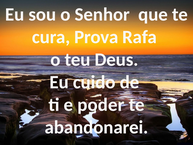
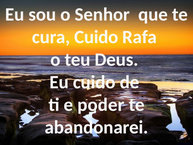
cura Prova: Prova -> Cuido
